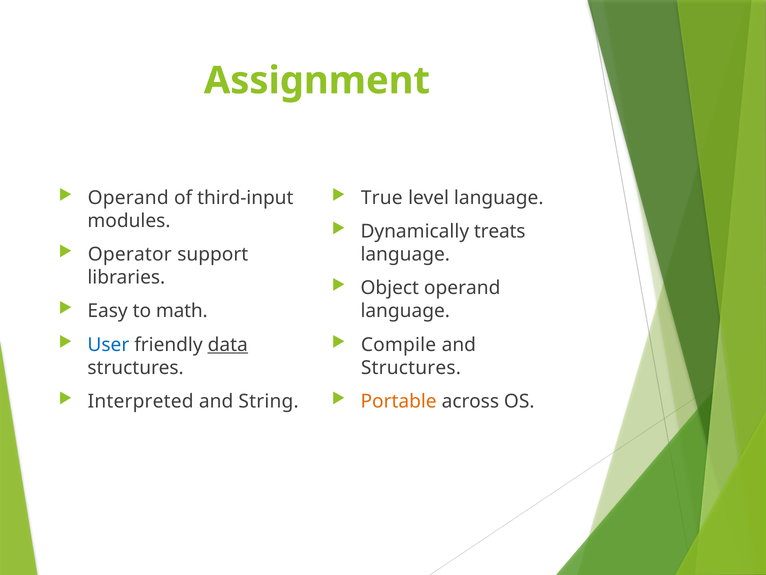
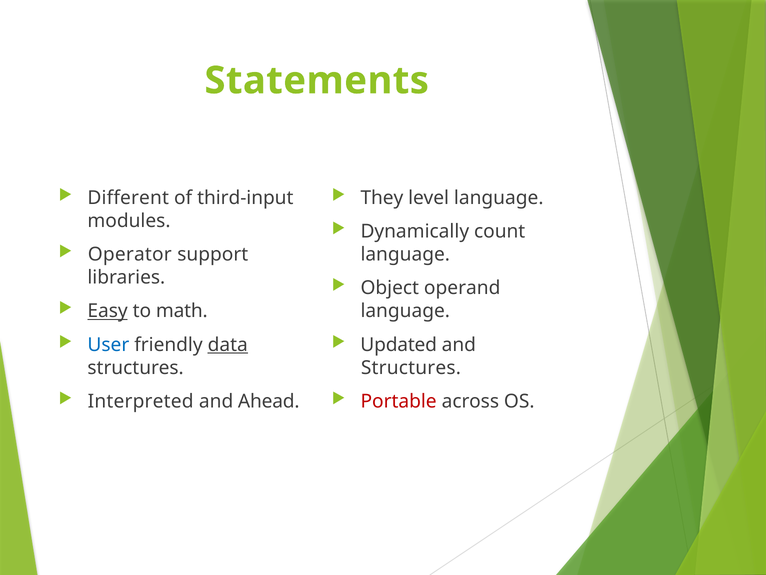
Assignment: Assignment -> Statements
Operand at (128, 198): Operand -> Different
True: True -> They
treats: treats -> count
Easy underline: none -> present
Compile: Compile -> Updated
String: String -> Ahead
Portable colour: orange -> red
